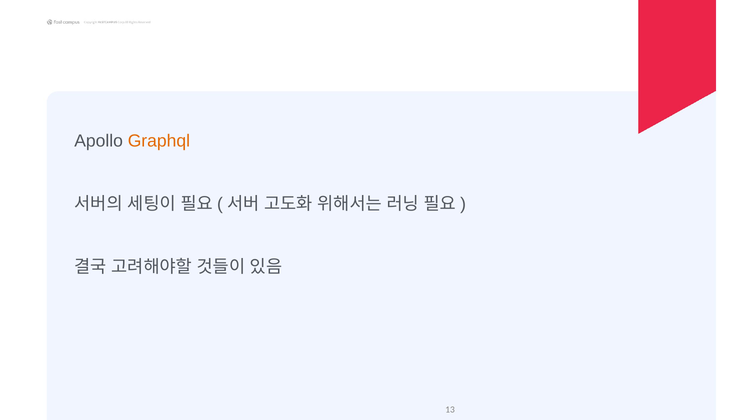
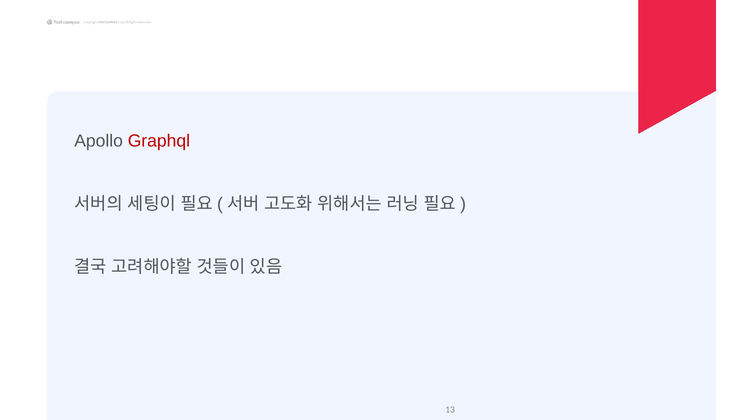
Graphql colour: orange -> red
